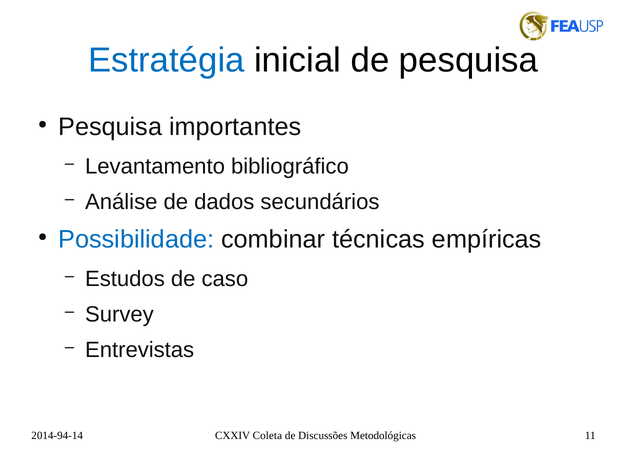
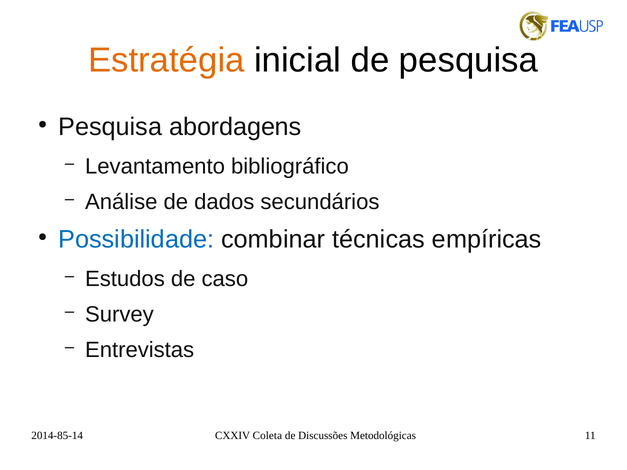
Estratégia colour: blue -> orange
importantes: importantes -> abordagens
2014-94-14: 2014-94-14 -> 2014-85-14
